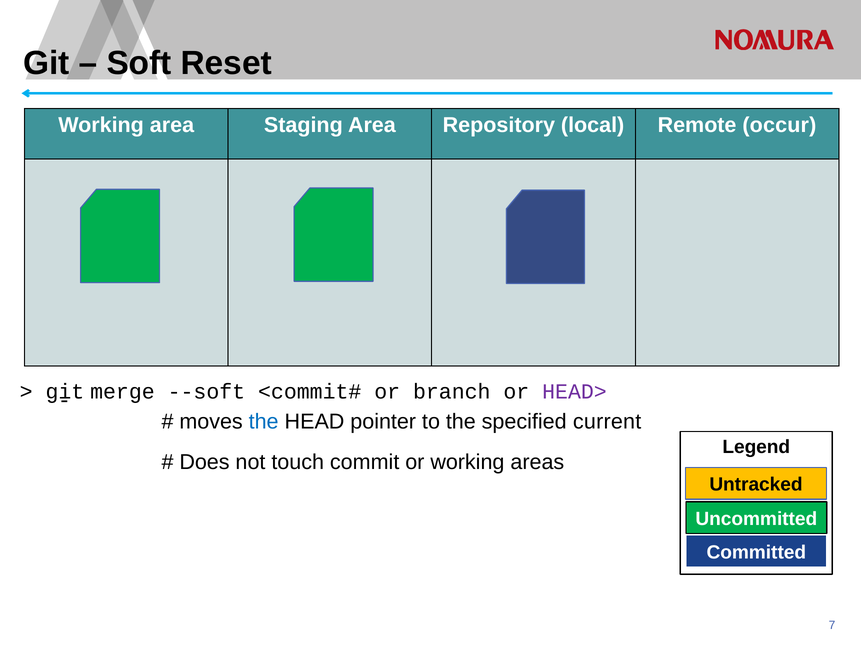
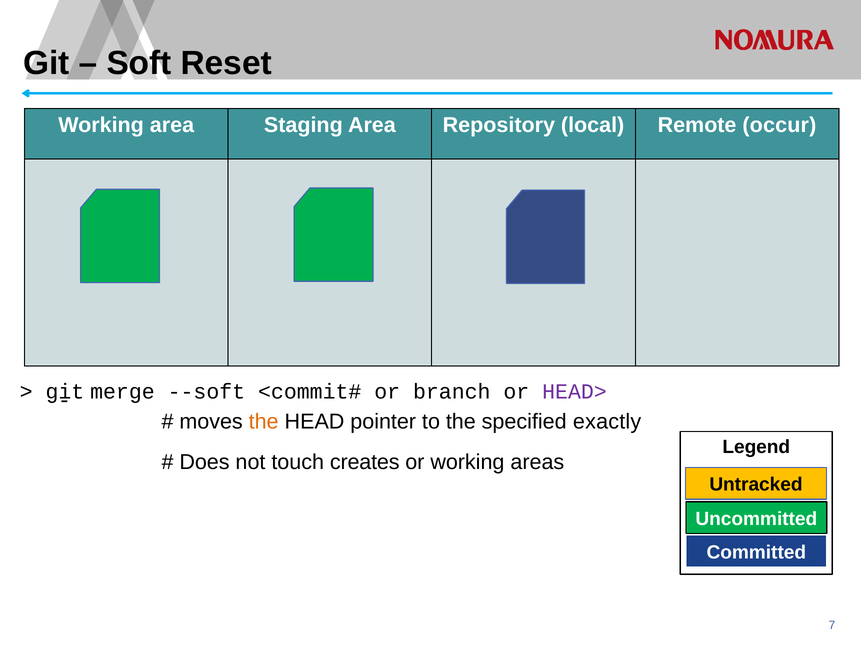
the at (264, 422) colour: blue -> orange
current: current -> exactly
commit: commit -> creates
